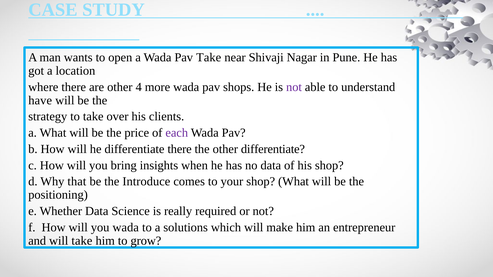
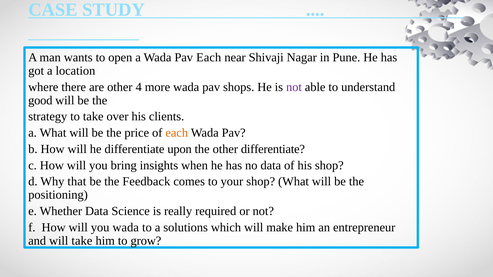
Pav Take: Take -> Each
have: have -> good
each at (177, 133) colour: purple -> orange
differentiate there: there -> upon
Introduce: Introduce -> Feedback
